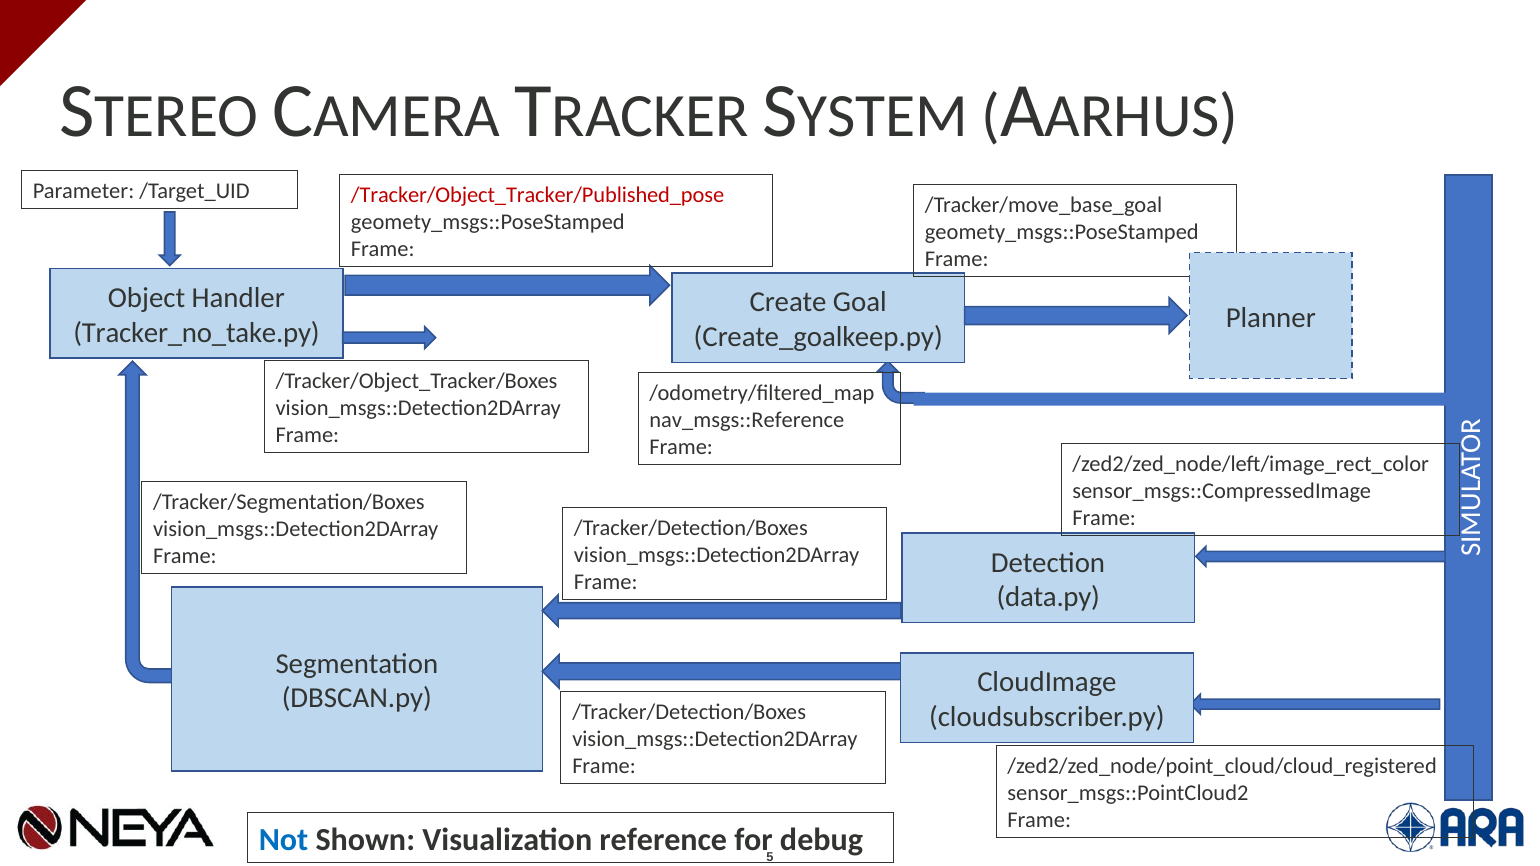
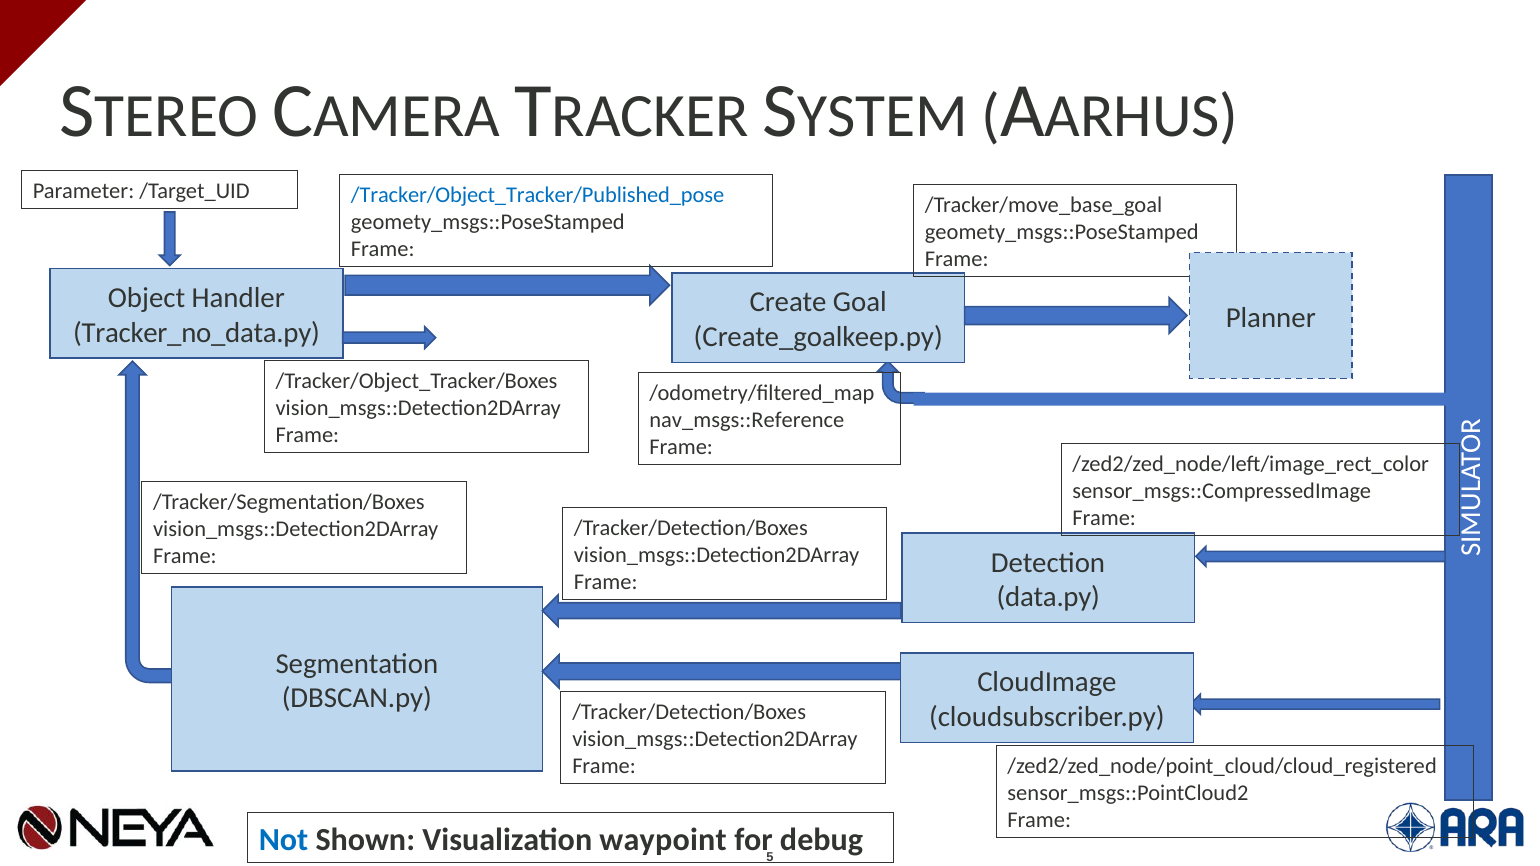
/Tracker/Object_Tracker/Published_pose colour: red -> blue
Tracker_no_take.py: Tracker_no_take.py -> Tracker_no_data.py
reference: reference -> waypoint
